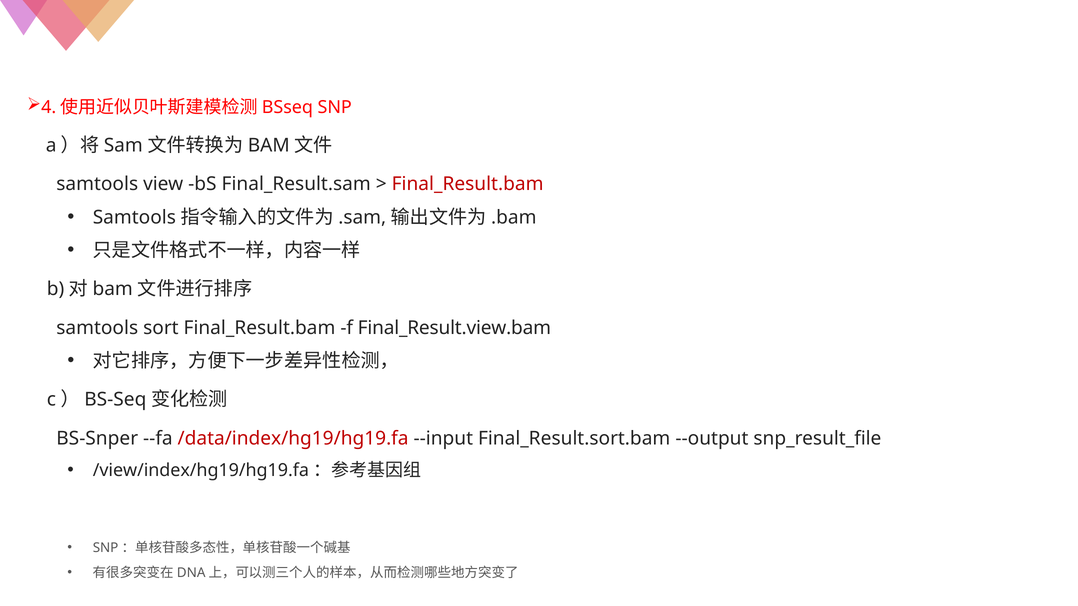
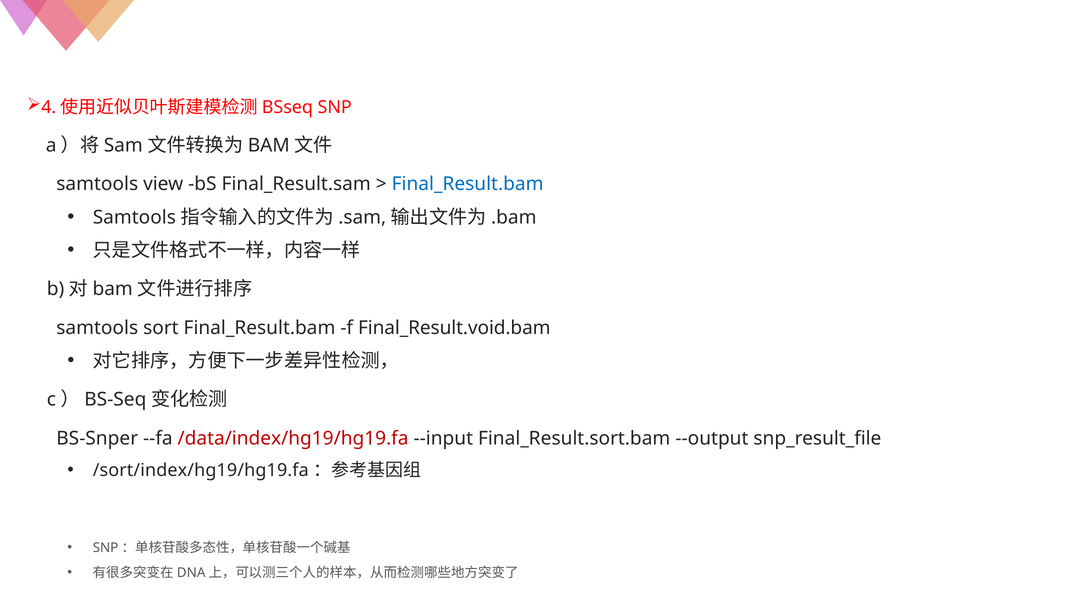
Final_Result.bam at (468, 184) colour: red -> blue
Final_Result.view.bam: Final_Result.view.bam -> Final_Result.void.bam
/view/index/hg19/hg19.fa: /view/index/hg19/hg19.fa -> /sort/index/hg19/hg19.fa
